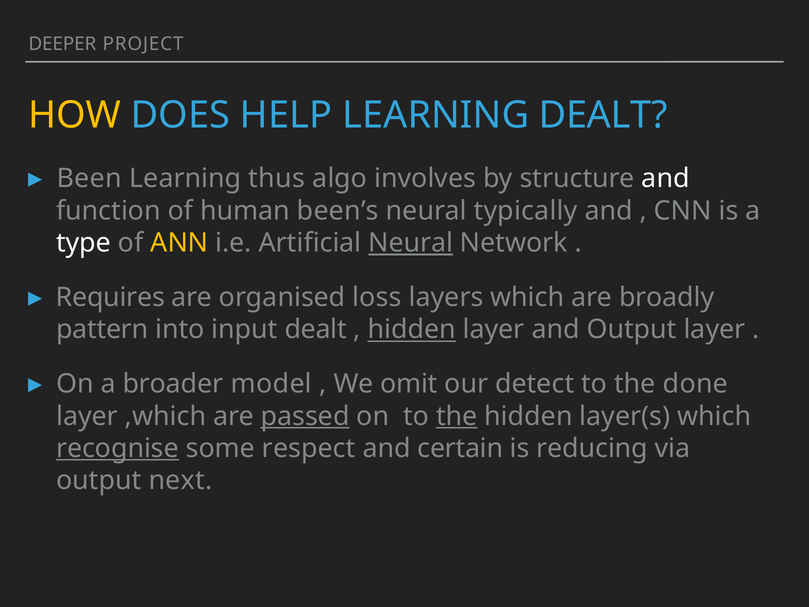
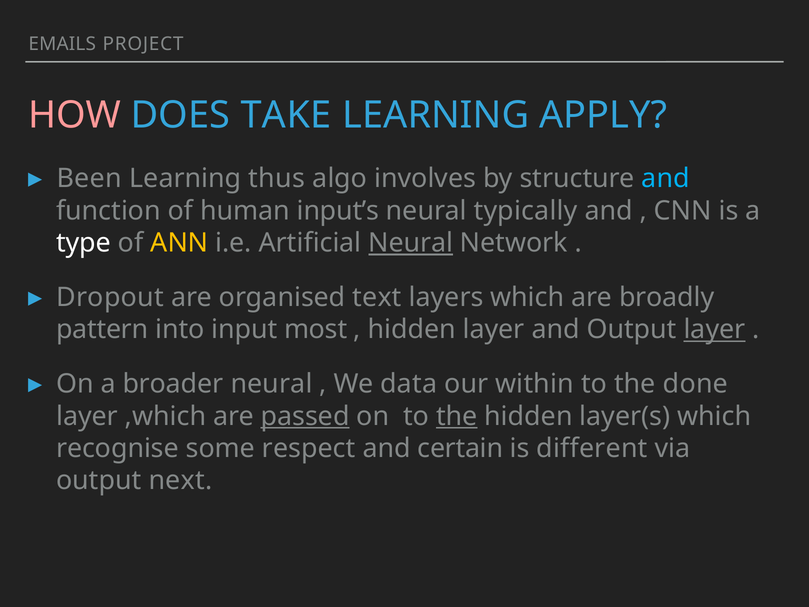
DEEPER: DEEPER -> EMAILS
HOW colour: yellow -> pink
HELP: HELP -> TAKE
LEARNING DEALT: DEALT -> APPLY
and at (666, 178) colour: white -> light blue
been’s: been’s -> input’s
Requires: Requires -> Dropout
loss: loss -> text
input dealt: dealt -> most
hidden at (412, 329) underline: present -> none
layer at (714, 329) underline: none -> present
broader model: model -> neural
omit: omit -> data
detect: detect -> within
recognise underline: present -> none
reducing: reducing -> different
